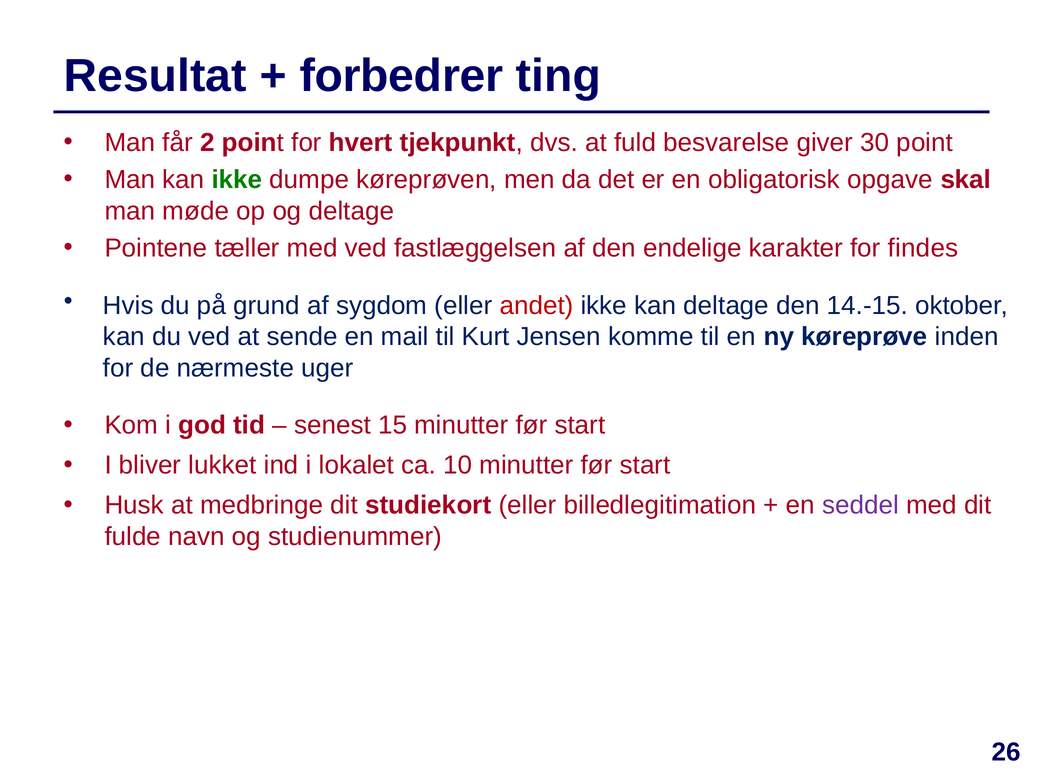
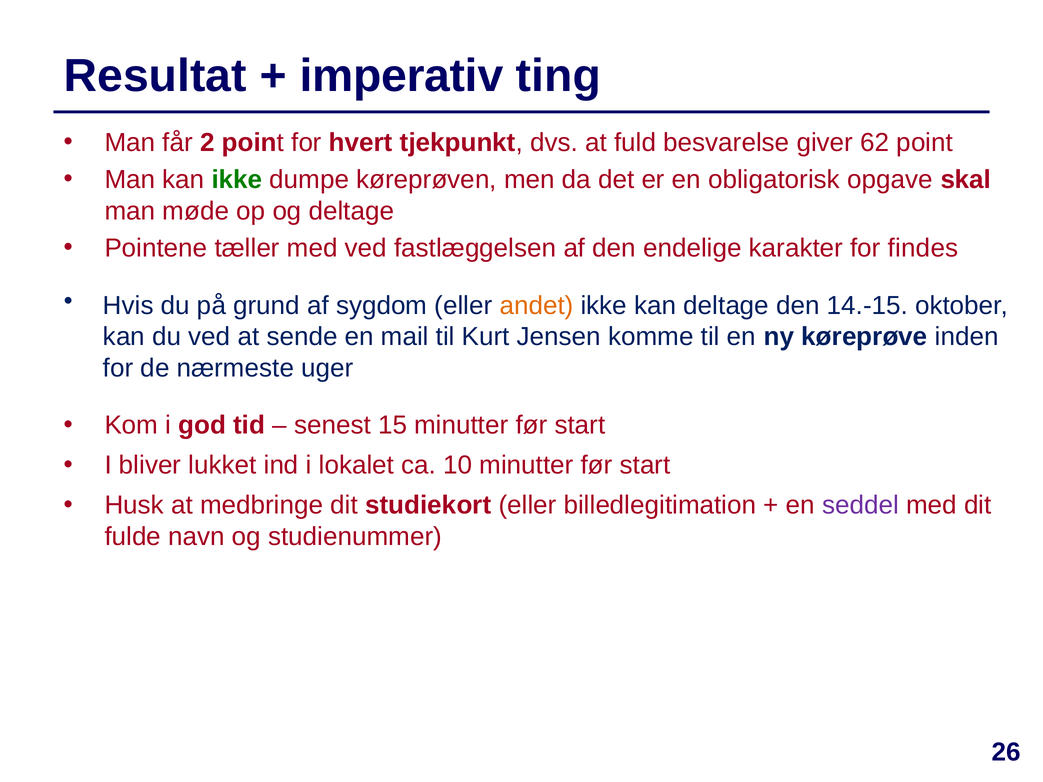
forbedrer: forbedrer -> imperativ
30: 30 -> 62
andet colour: red -> orange
